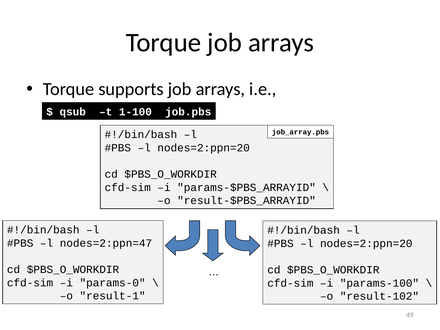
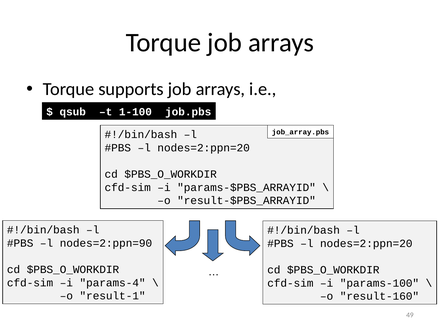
nodes=2:ppn=47: nodes=2:ppn=47 -> nodes=2:ppn=90
params-0: params-0 -> params-4
result-102: result-102 -> result-160
